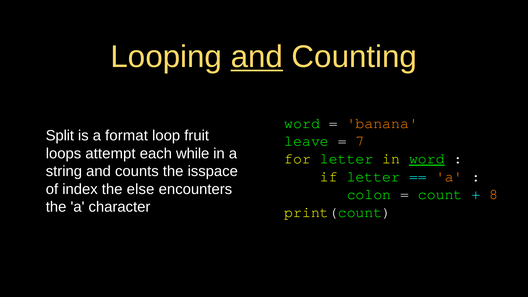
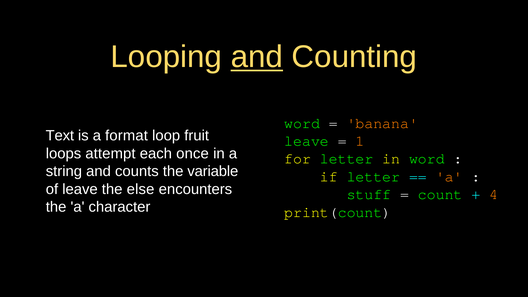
Split: Split -> Text
7: 7 -> 1
while: while -> once
word at (427, 159) underline: present -> none
isspace: isspace -> variable
of index: index -> leave
colon: colon -> stuff
8: 8 -> 4
